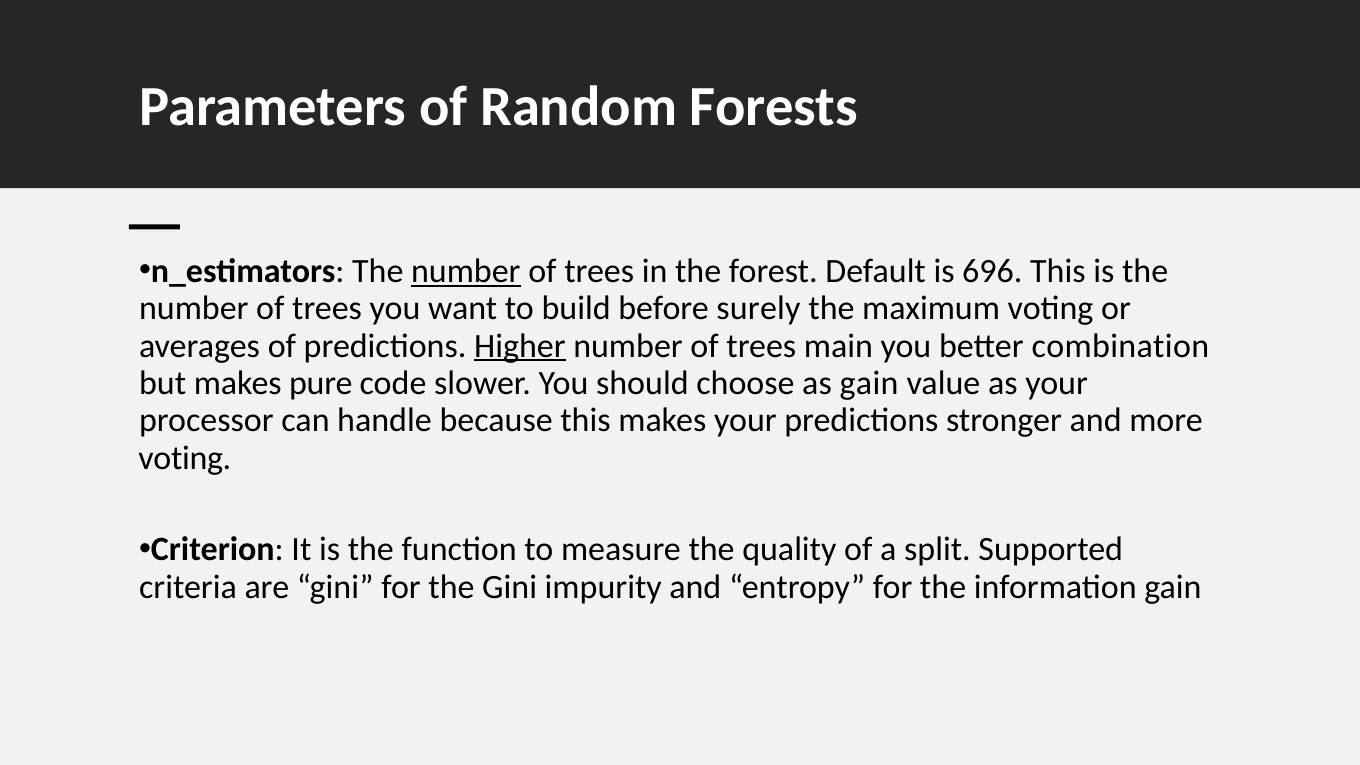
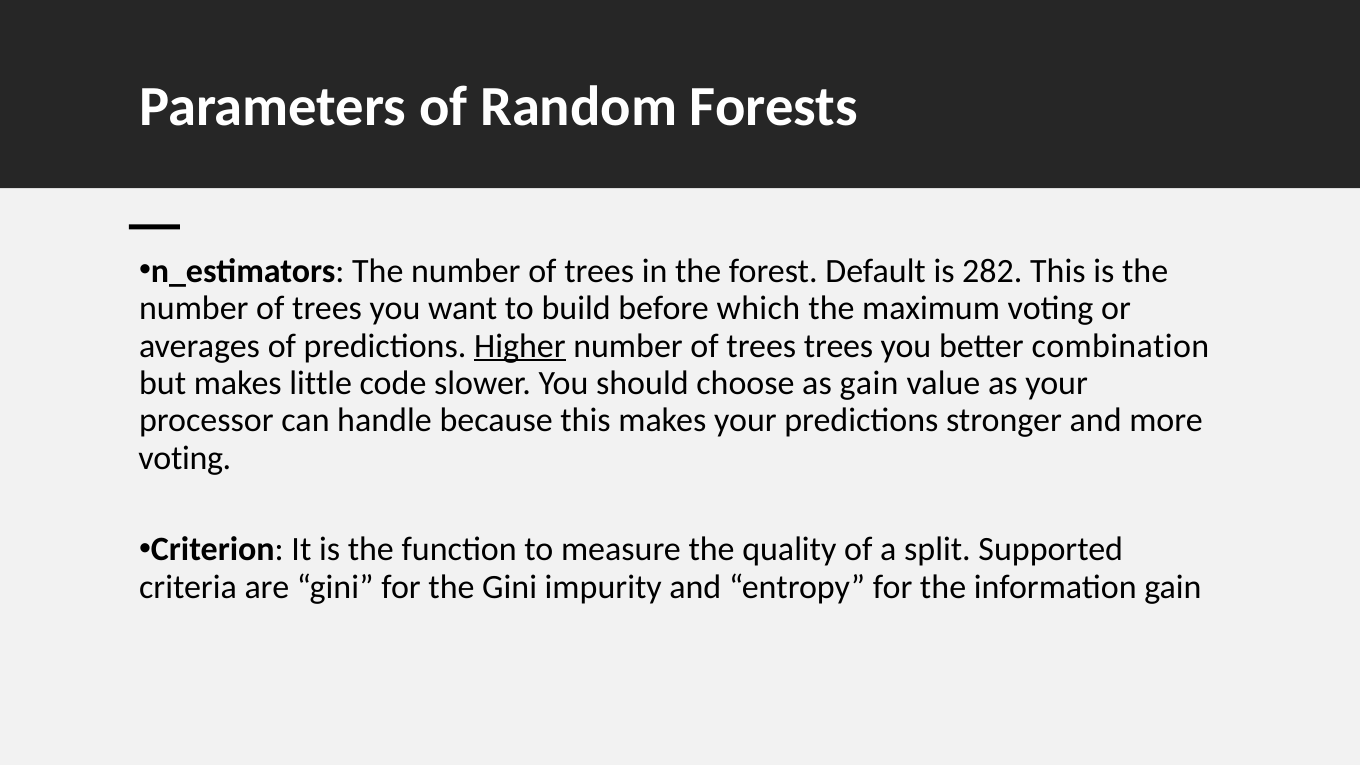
number at (466, 271) underline: present -> none
696: 696 -> 282
surely: surely -> which
trees main: main -> trees
pure: pure -> little
